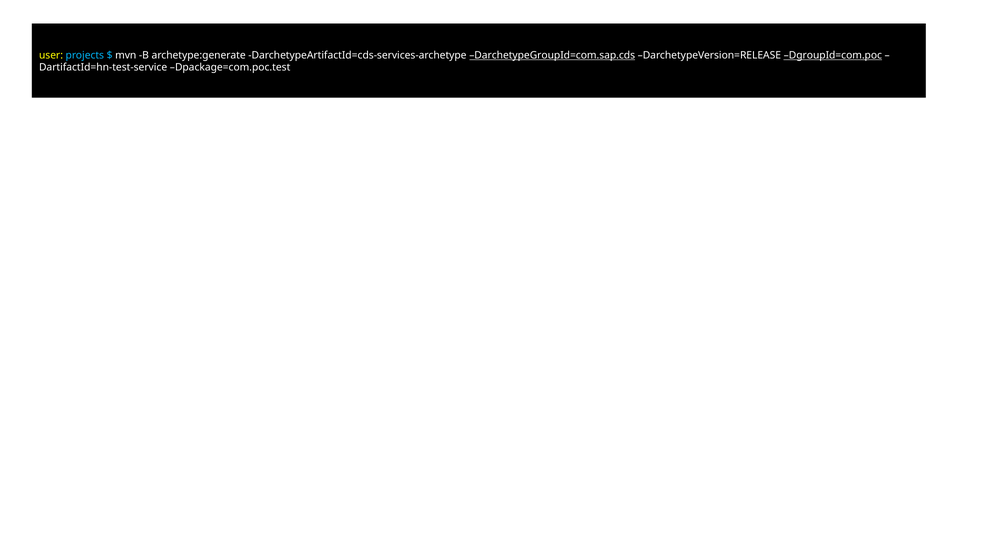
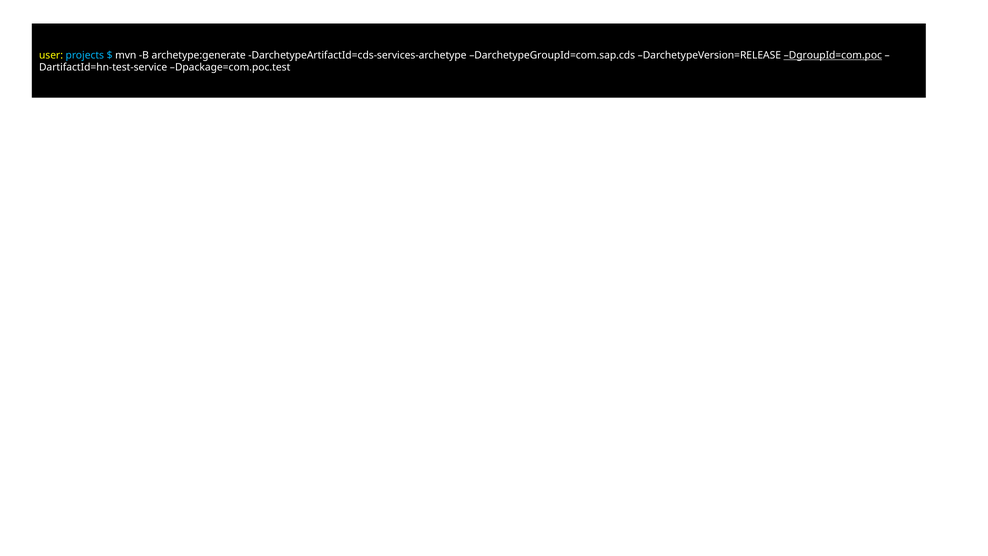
DarchetypeGroupId=com.sap.cds underline: present -> none
